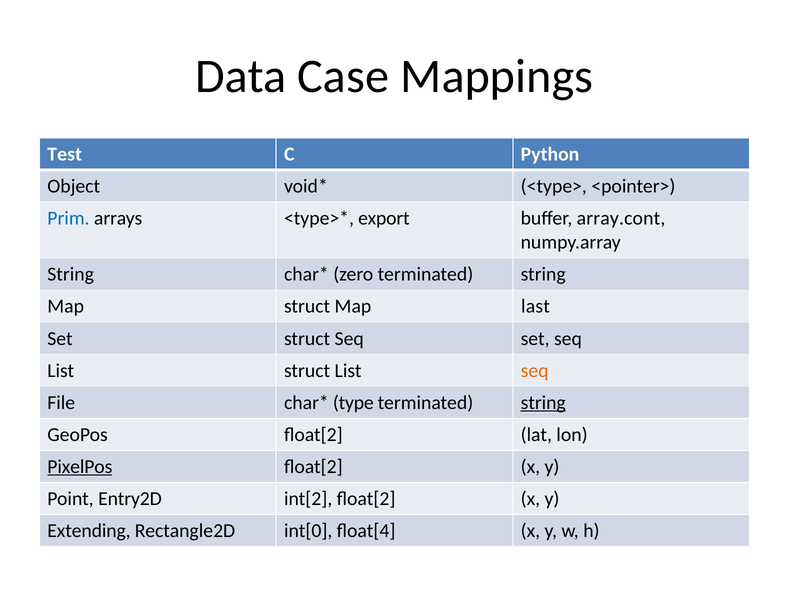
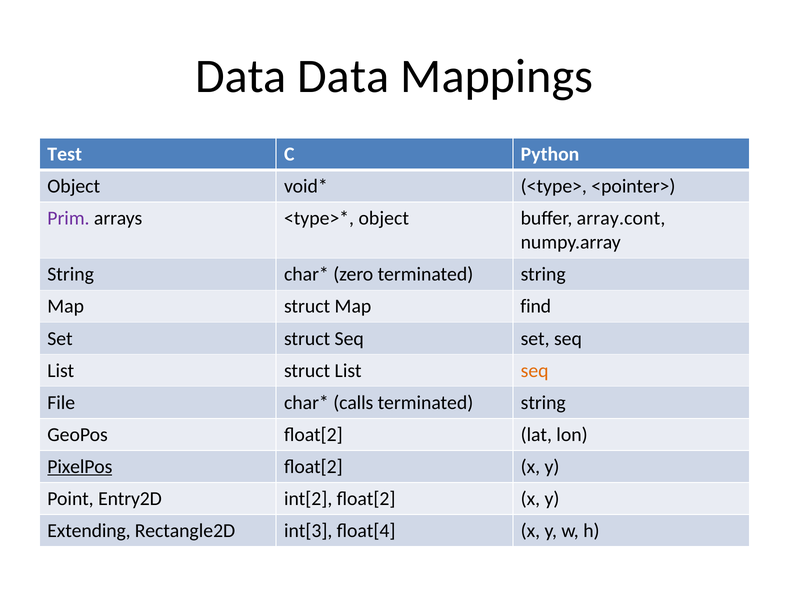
Data Case: Case -> Data
Prim colour: blue -> purple
export at (384, 218): export -> object
last: last -> find
type: type -> calls
string at (543, 402) underline: present -> none
int[0: int[0 -> int[3
